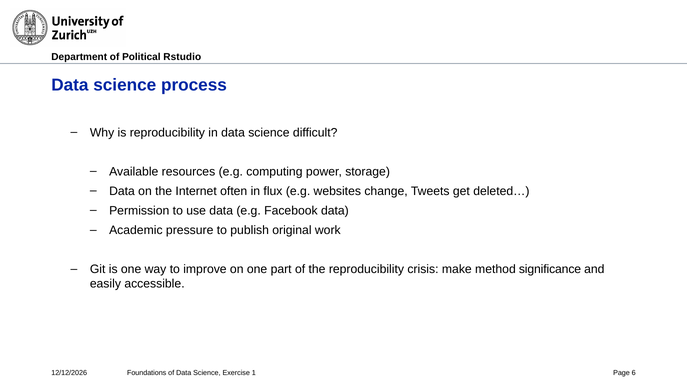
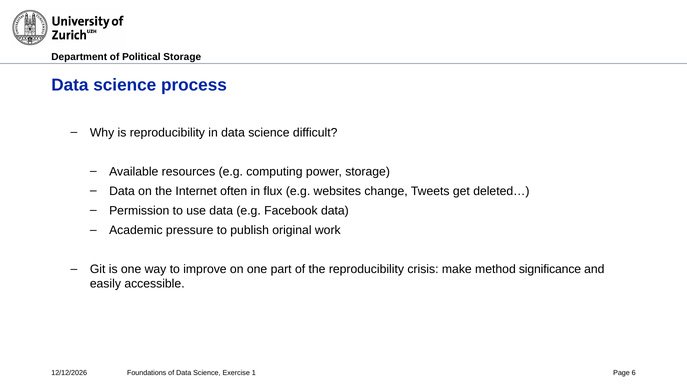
Rstudio at (182, 57): Rstudio -> Storage
